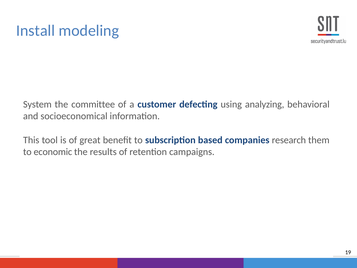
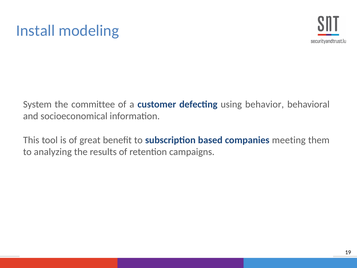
analyzing: analyzing -> behavior
research: research -> meeting
economic: economic -> analyzing
